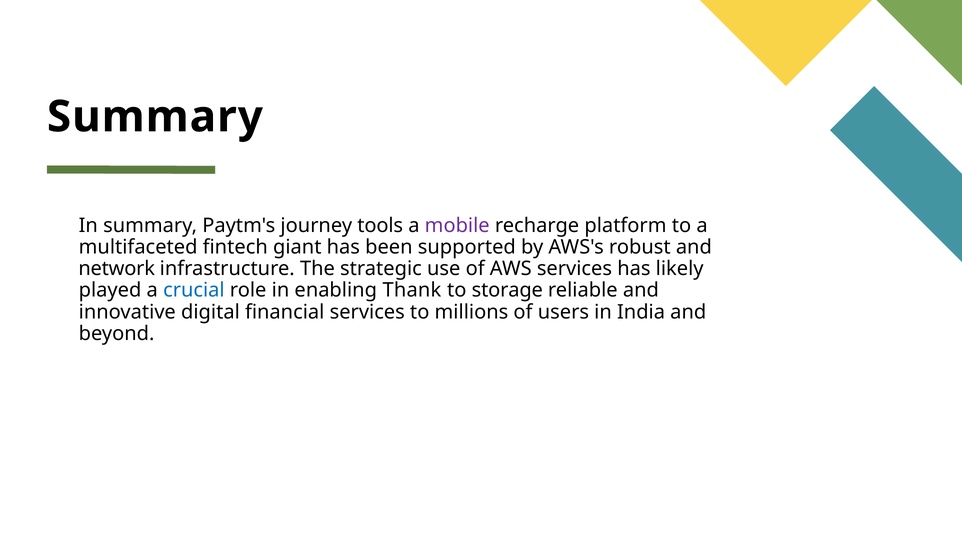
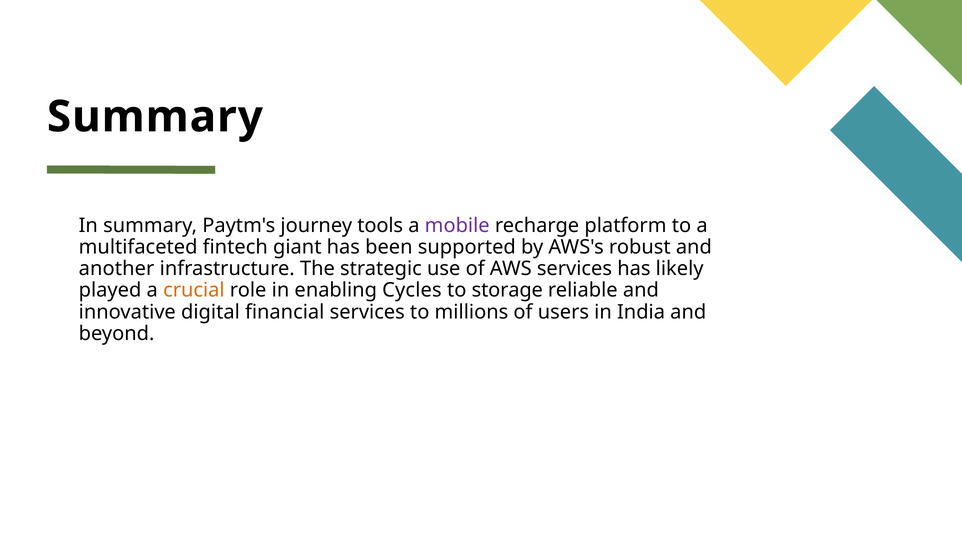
network: network -> another
crucial colour: blue -> orange
Thank: Thank -> Cycles
